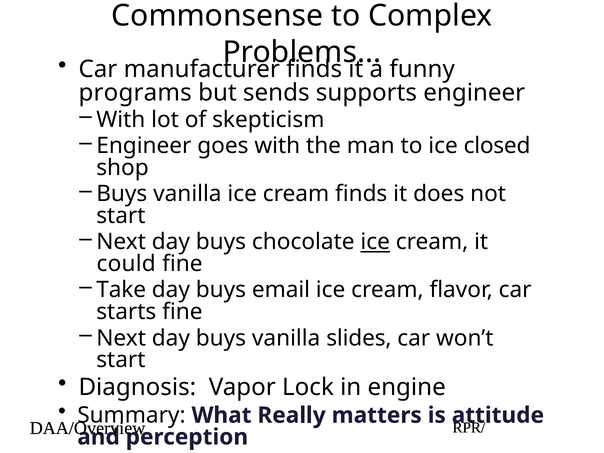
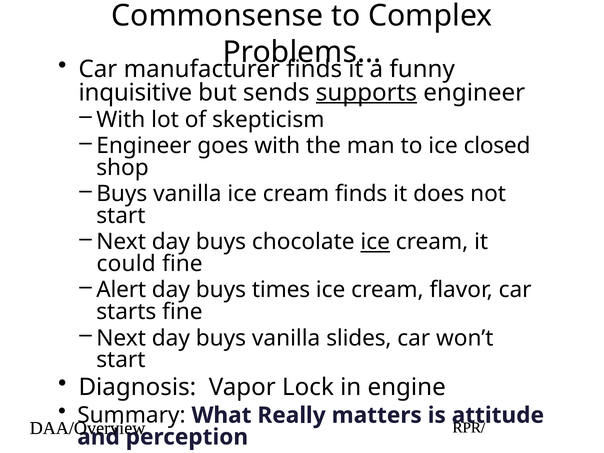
programs: programs -> inquisitive
supports underline: none -> present
Take: Take -> Alert
email: email -> times
